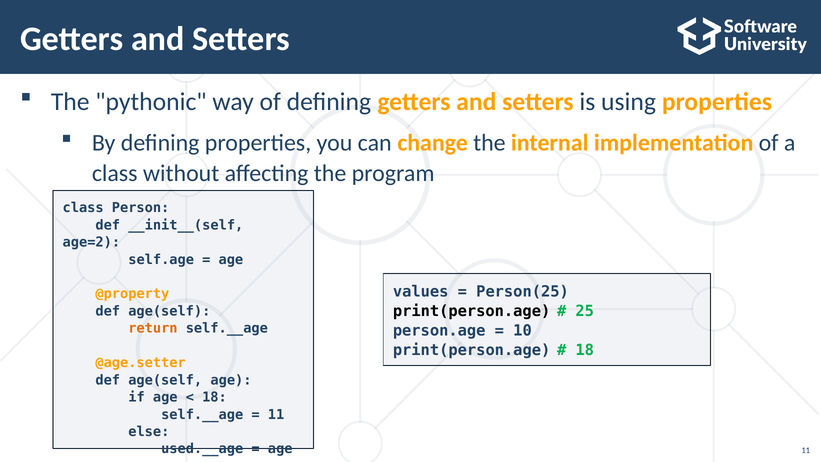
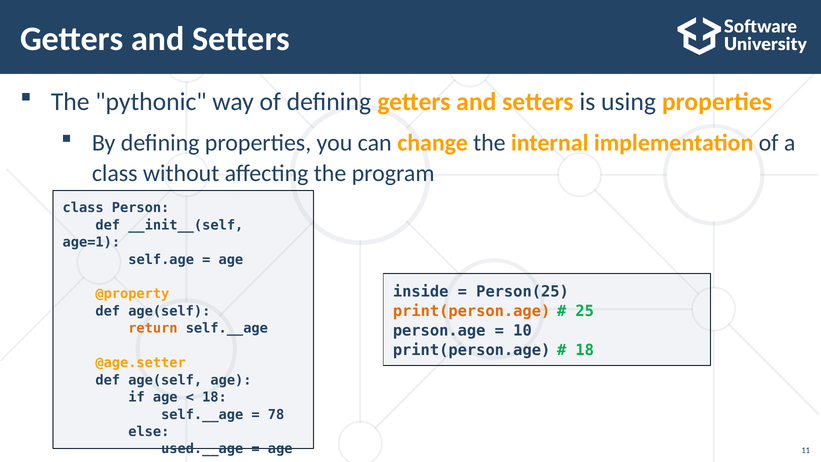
age=2: age=2 -> age=1
values: values -> inside
print(person.age at (472, 311) colour: black -> orange
11 at (276, 414): 11 -> 78
